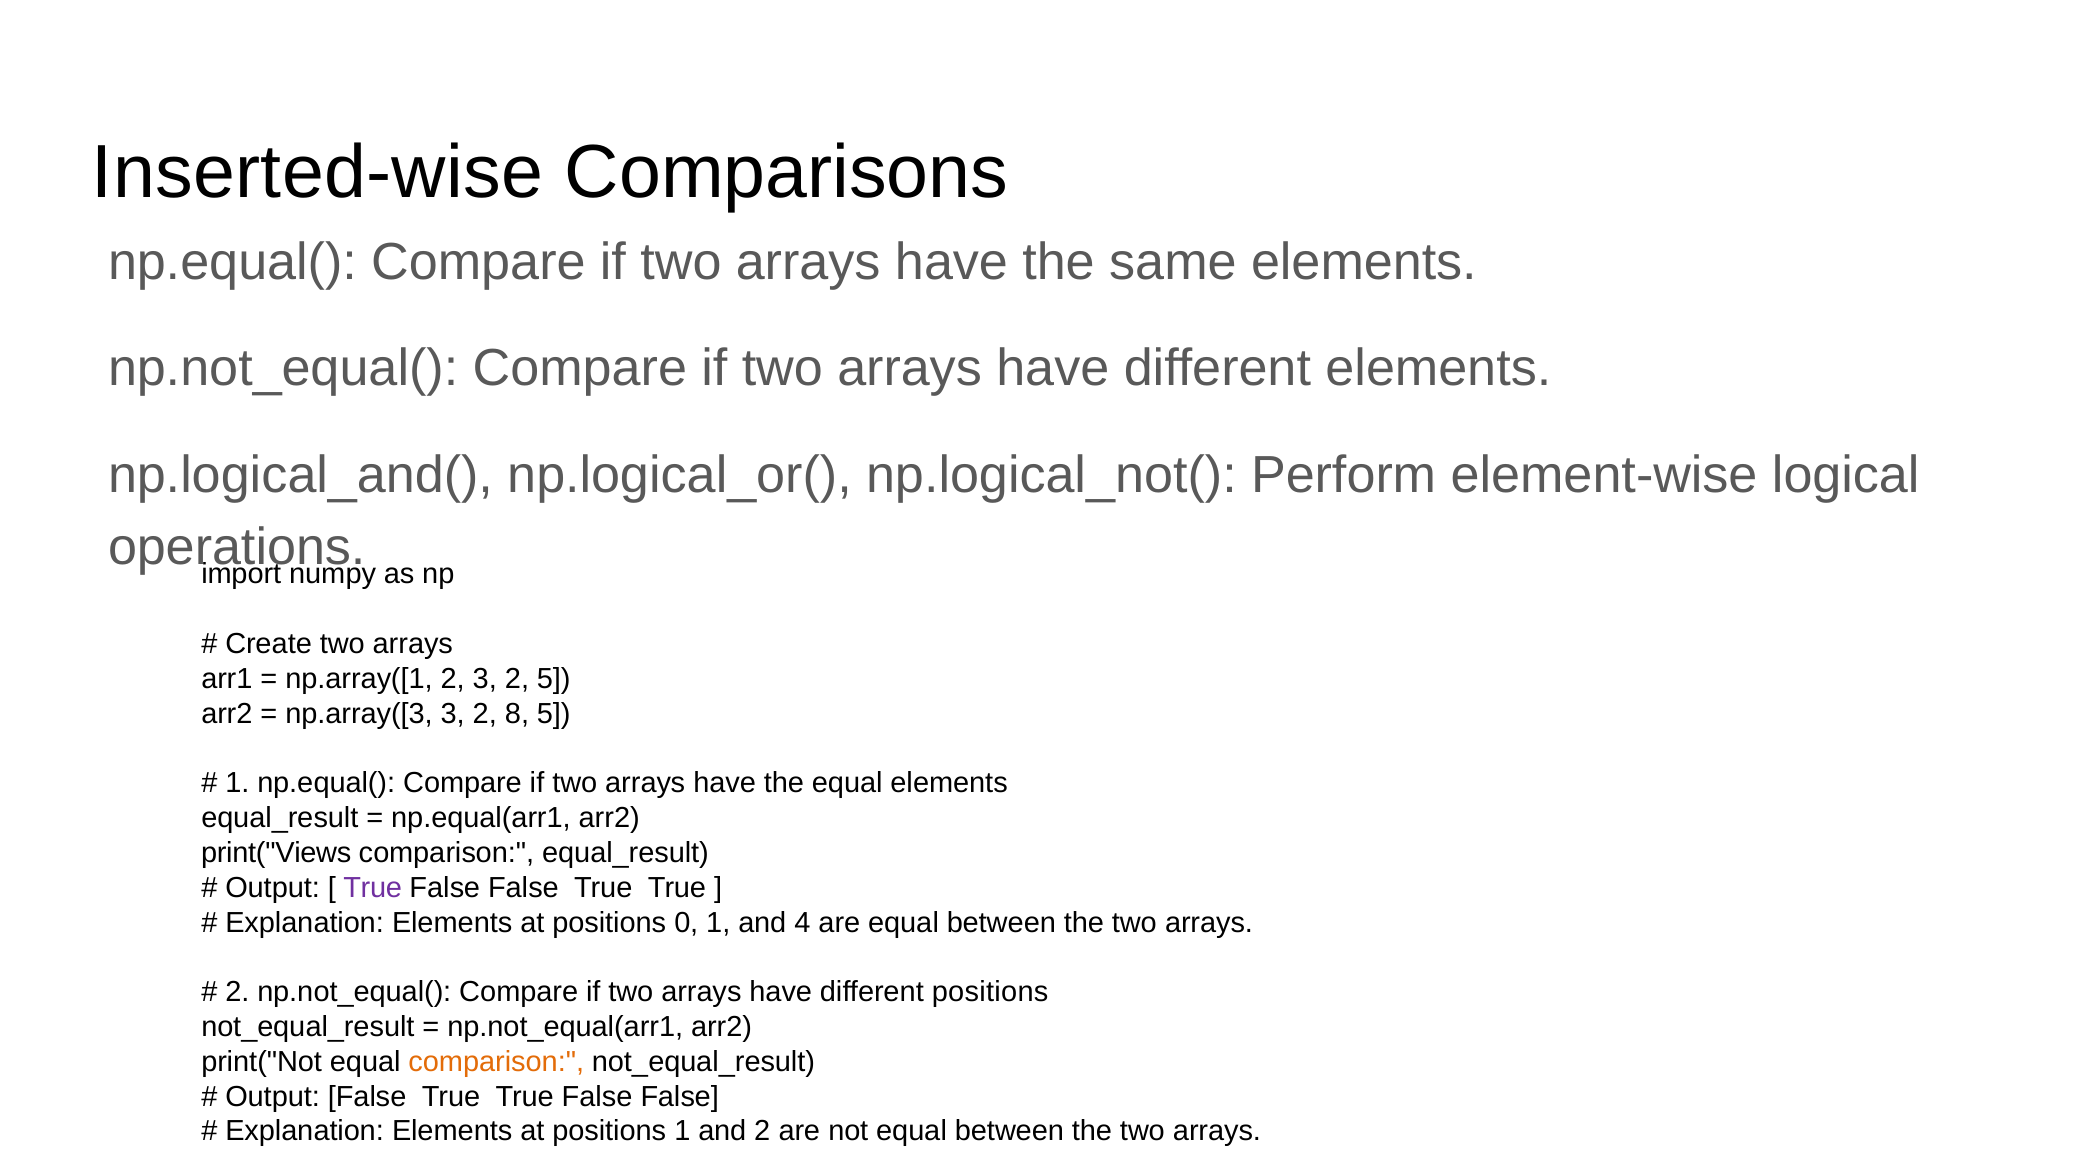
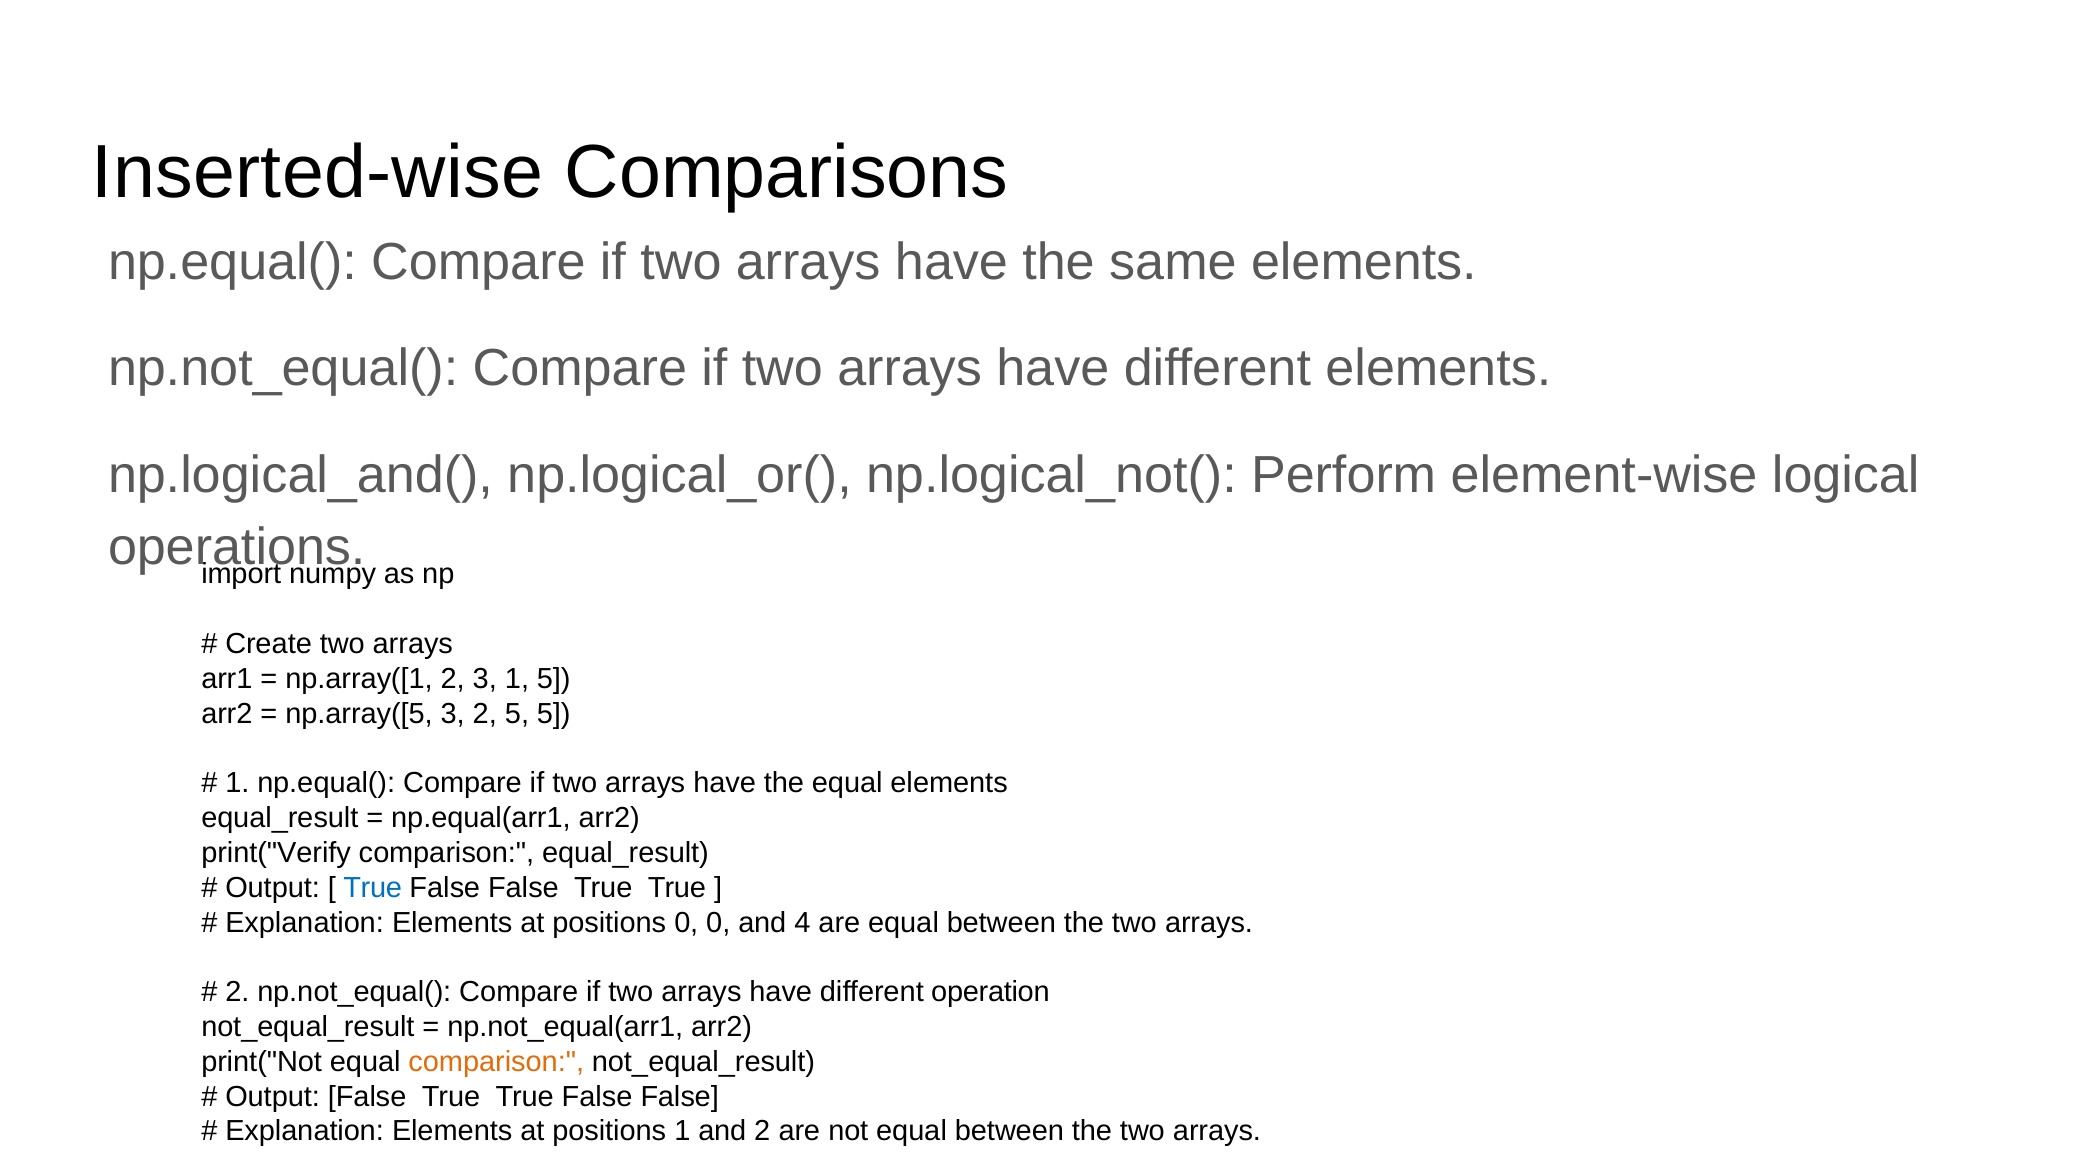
2 3 2: 2 -> 1
np.array([3: np.array([3 -> np.array([5
2 8: 8 -> 5
print("Views: print("Views -> print("Verify
True at (373, 888) colour: purple -> blue
0 1: 1 -> 0
different positions: positions -> operation
